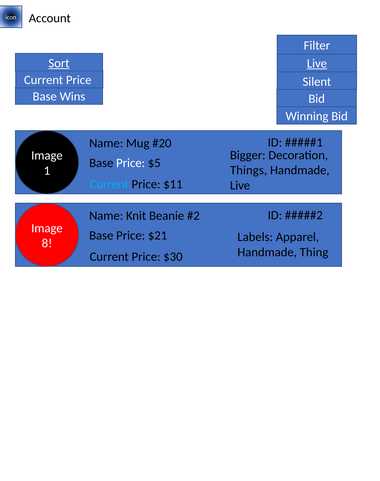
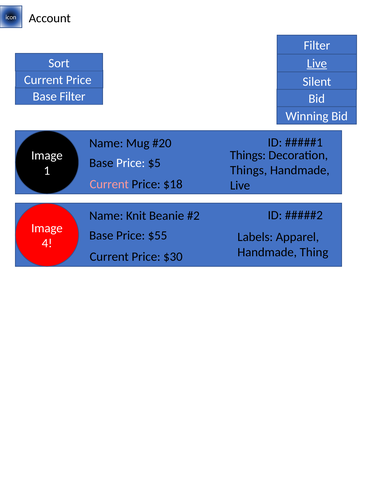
Sort underline: present -> none
Base Wins: Wins -> Filter
Bigger at (248, 155): Bigger -> Things
Current at (109, 184) colour: light blue -> pink
$11: $11 -> $18
$21: $21 -> $55
8: 8 -> 4
